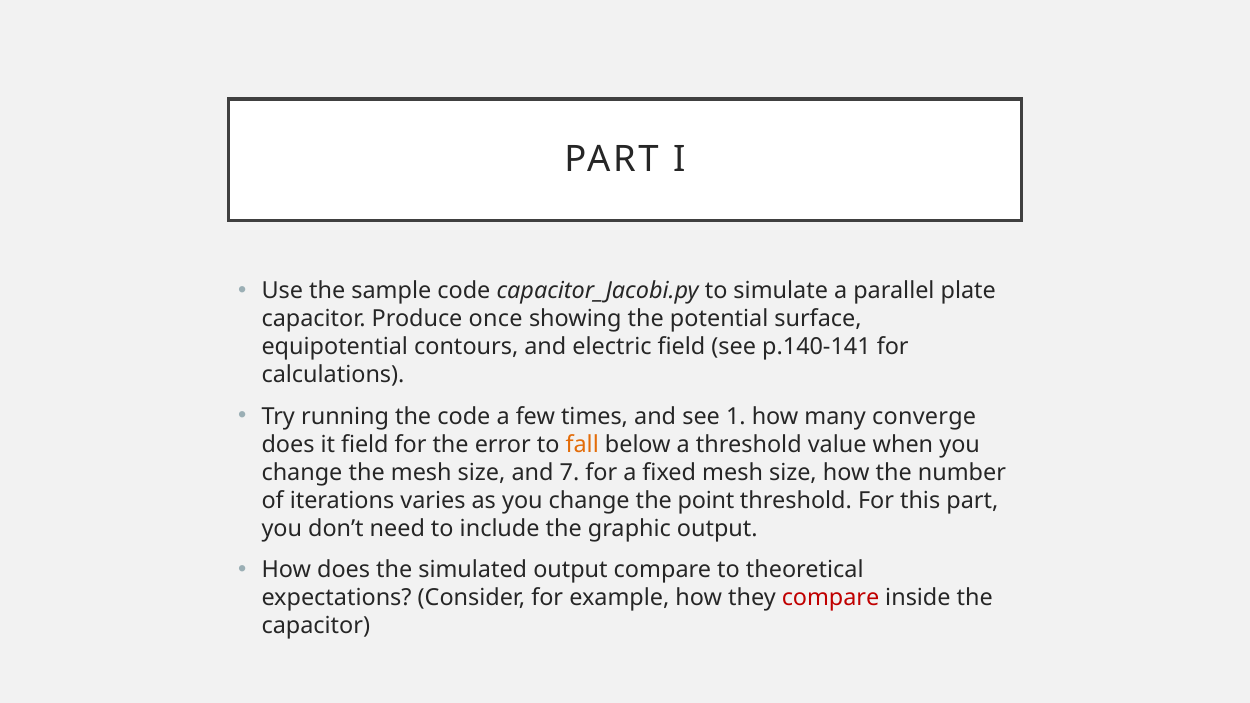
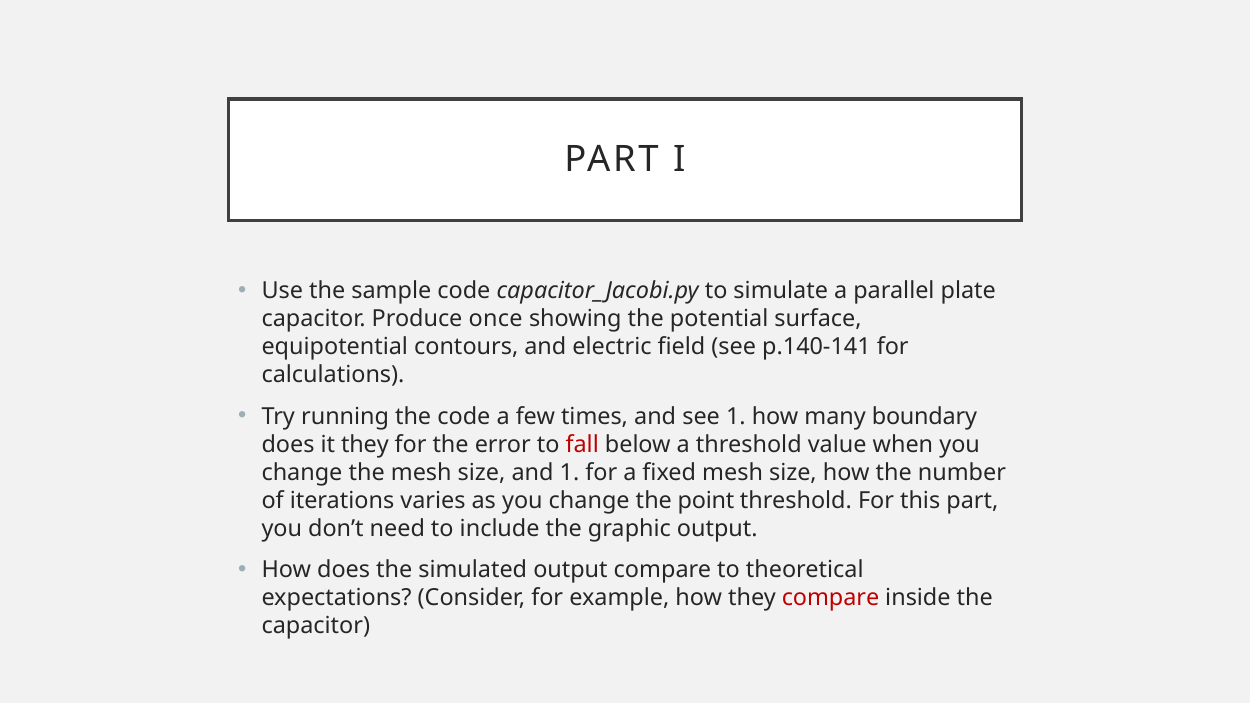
converge: converge -> boundary
it field: field -> they
fall colour: orange -> red
and 7: 7 -> 1
